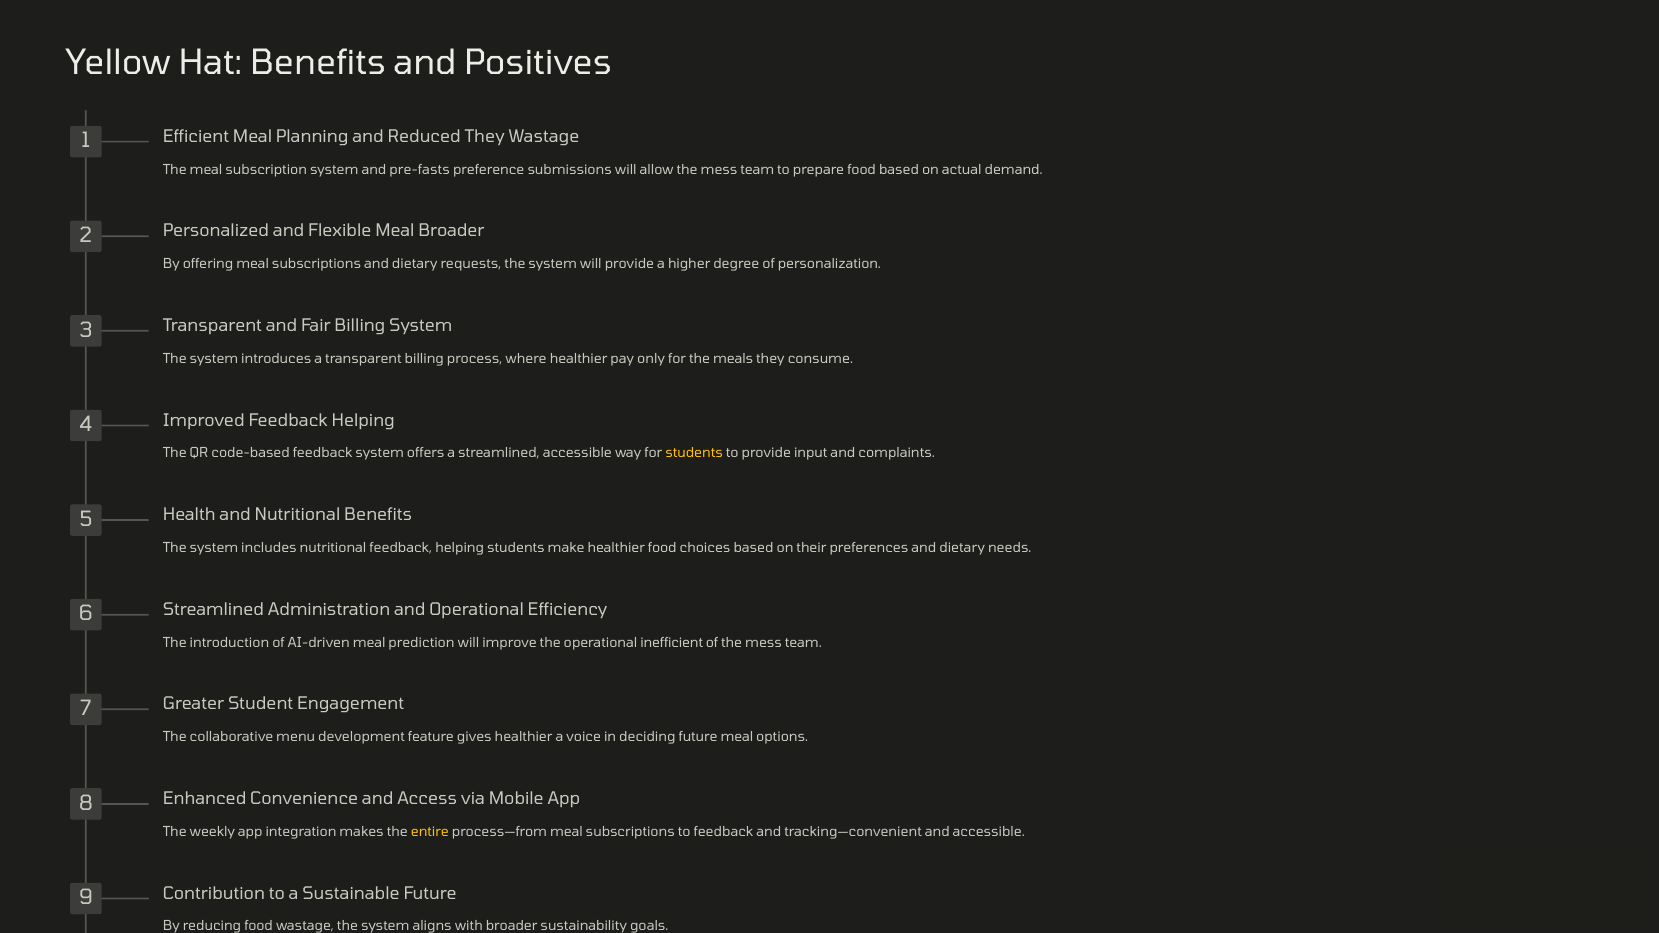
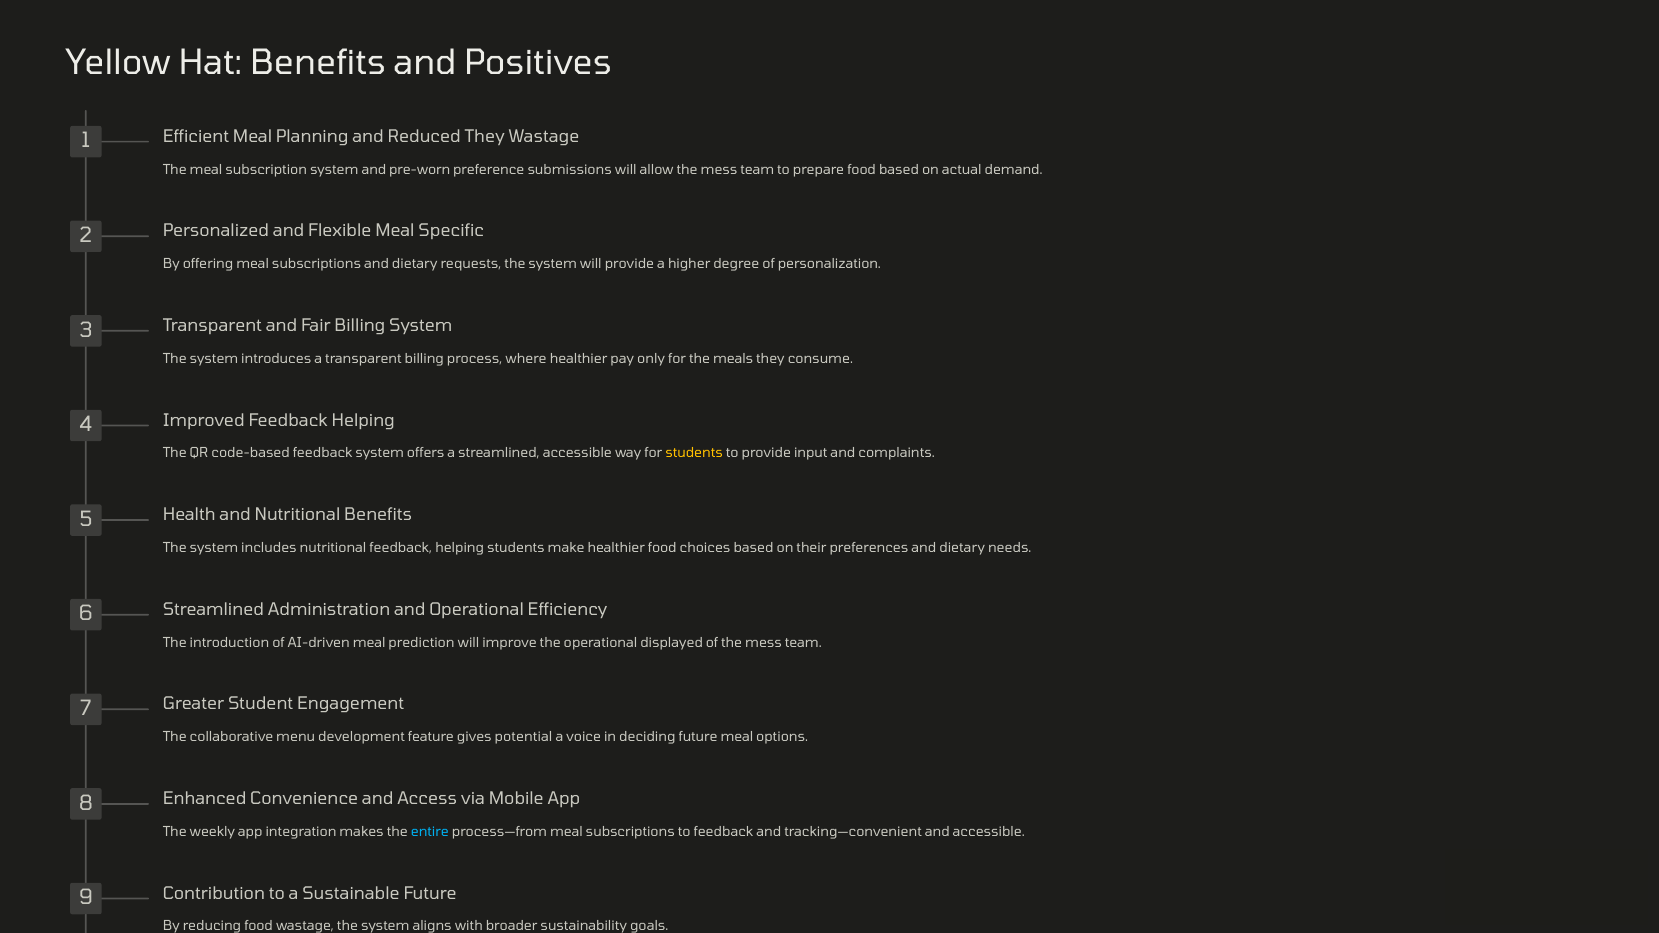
pre-fasts: pre-fasts -> pre-worn
Meal Broader: Broader -> Specific
inefficient: inefficient -> displayed
gives healthier: healthier -> potential
entire colour: yellow -> light blue
